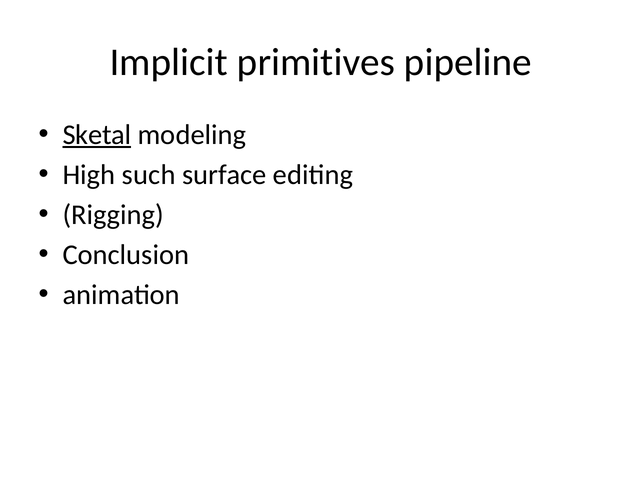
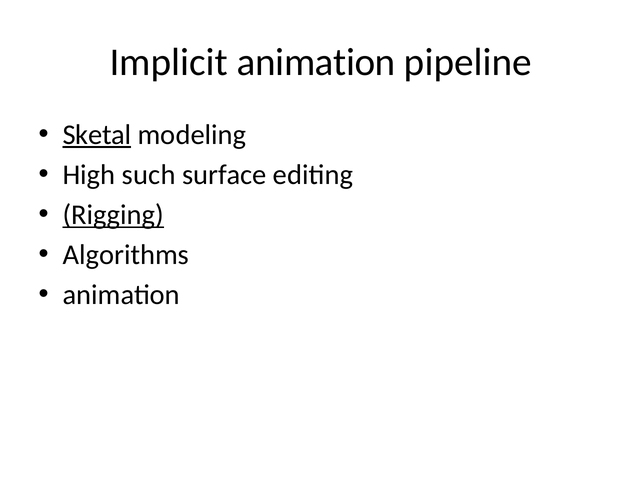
Implicit primitives: primitives -> animation
Rigging underline: none -> present
Conclusion: Conclusion -> Algorithms
